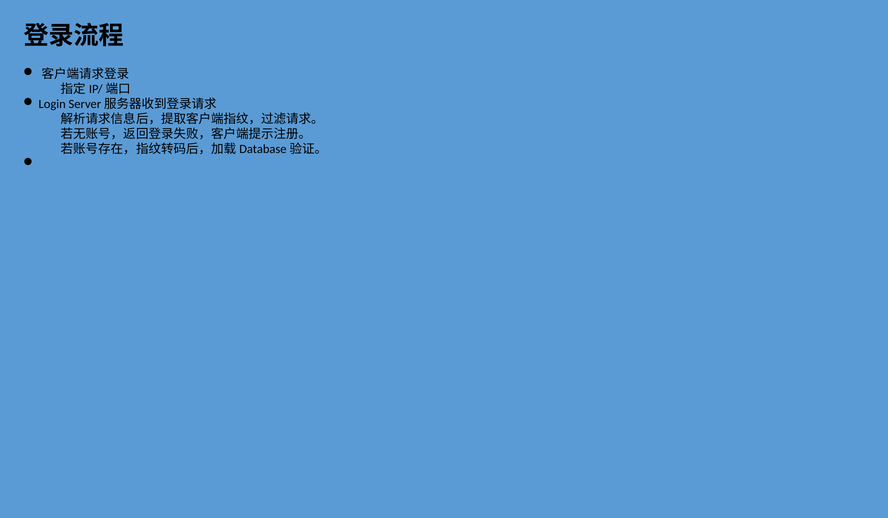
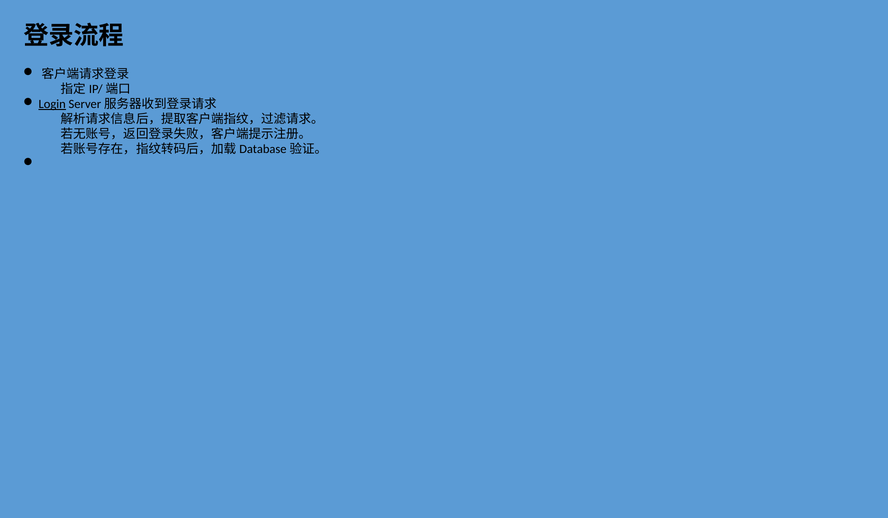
Login underline: none -> present
